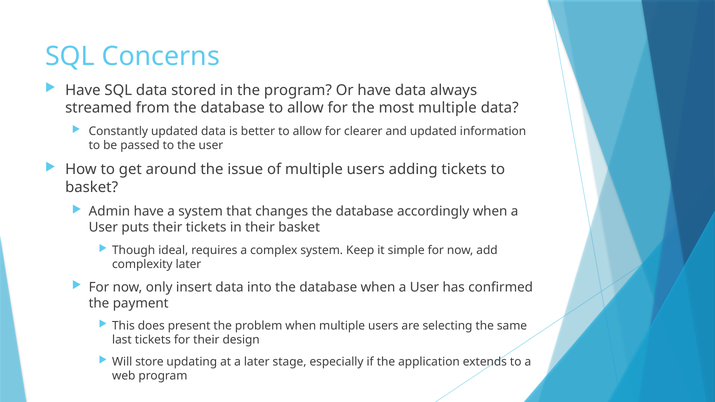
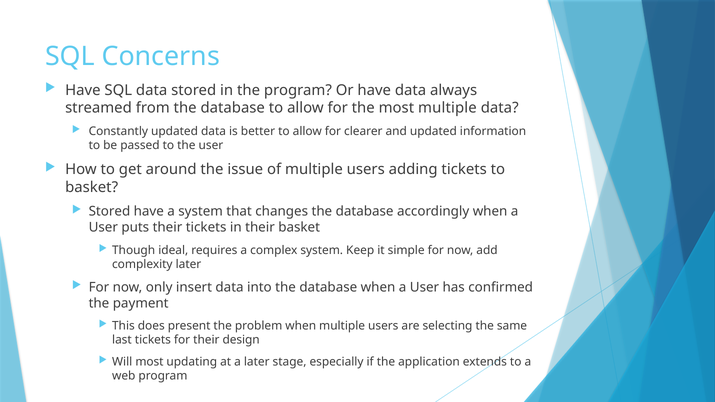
Admin at (109, 212): Admin -> Stored
Will store: store -> most
